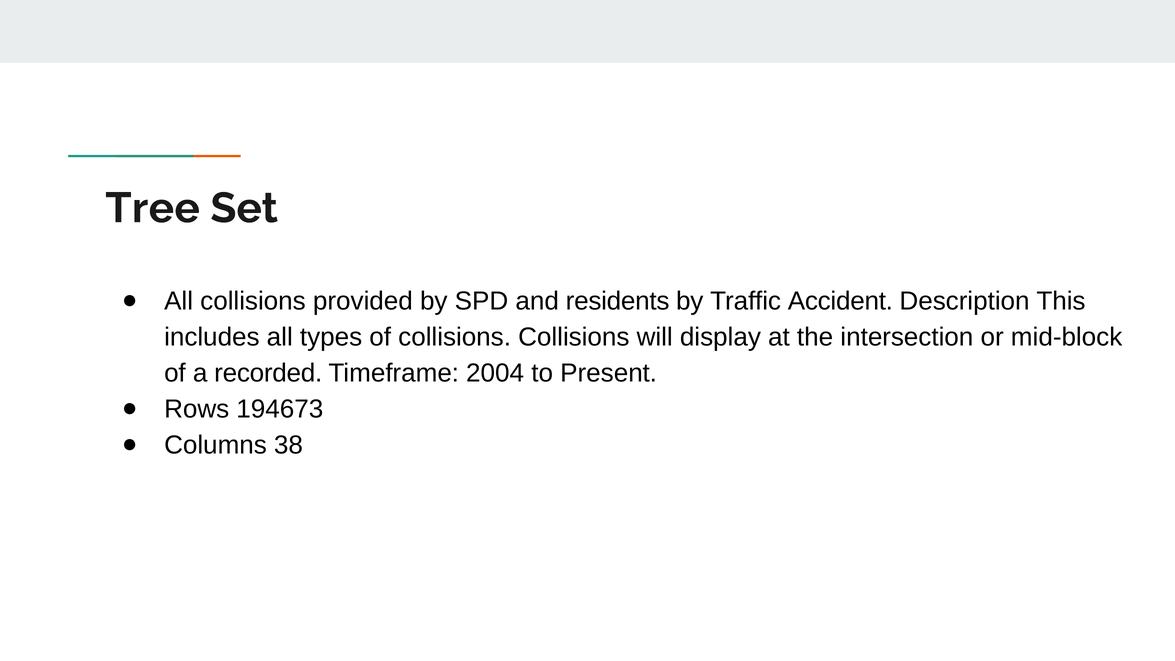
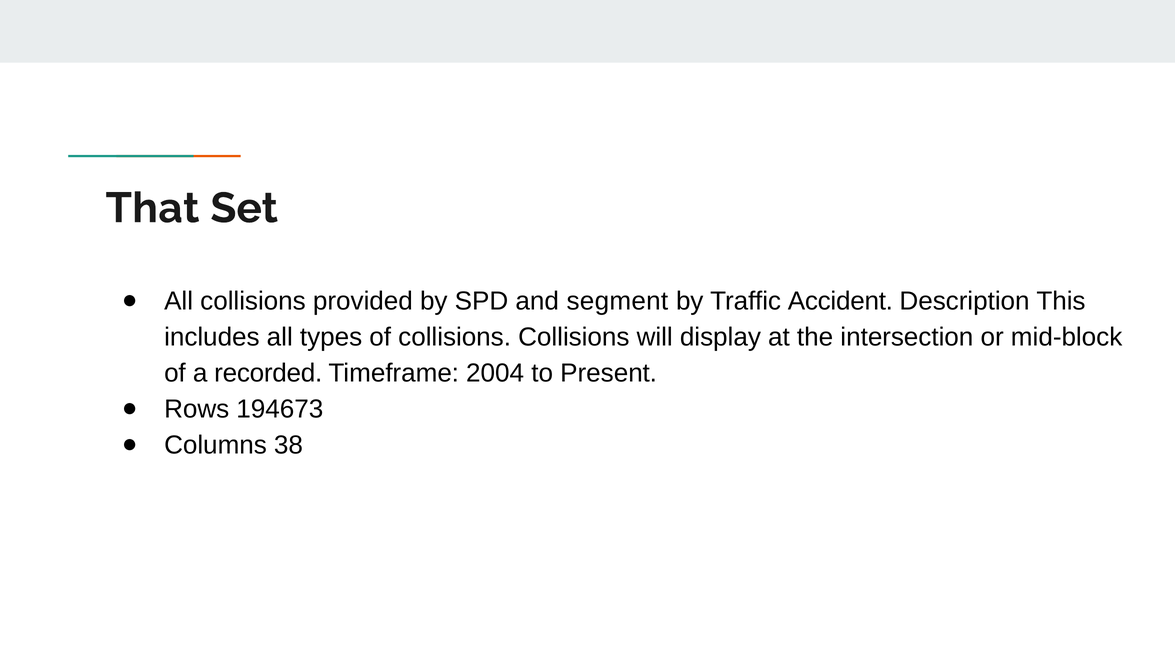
Tree: Tree -> That
residents: residents -> segment
